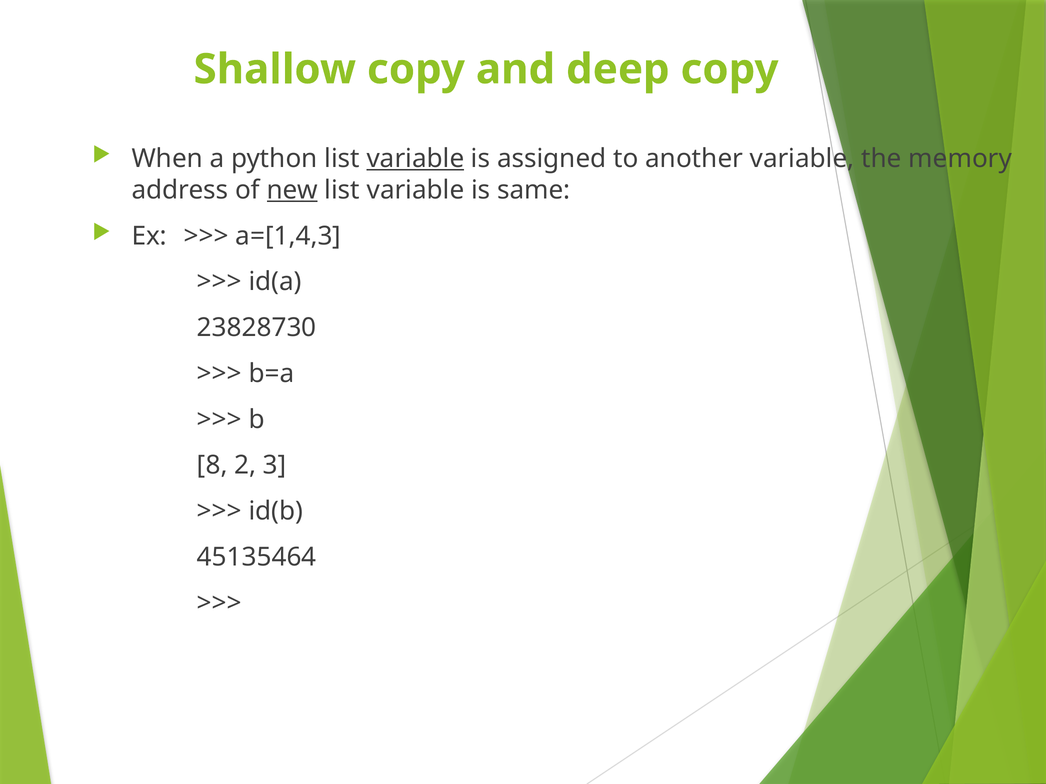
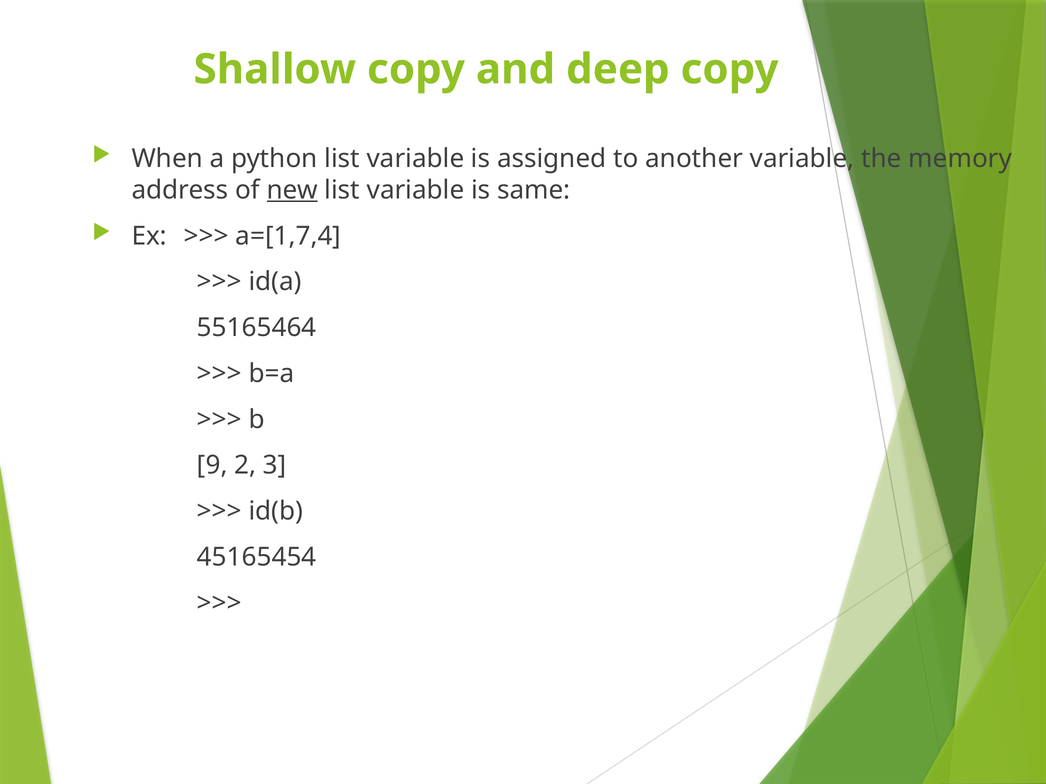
variable at (415, 159) underline: present -> none
a=[1,4,3: a=[1,4,3 -> a=[1,7,4
23828730: 23828730 -> 55165464
8: 8 -> 9
45135464: 45135464 -> 45165454
